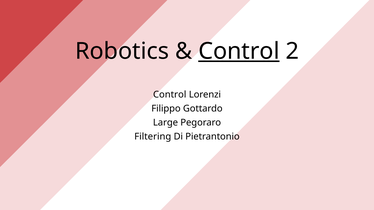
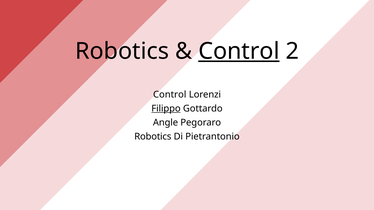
Filippo underline: none -> present
Large: Large -> Angle
Filtering at (153, 137): Filtering -> Robotics
